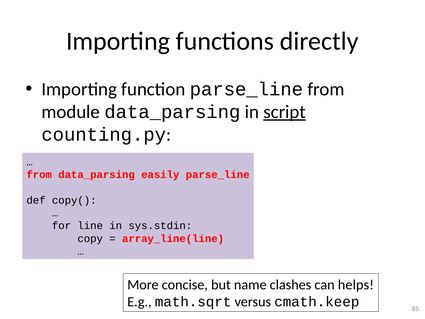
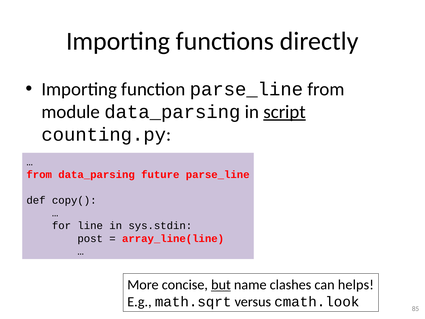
easily: easily -> future
copy: copy -> post
but underline: none -> present
cmath.keep: cmath.keep -> cmath.look
